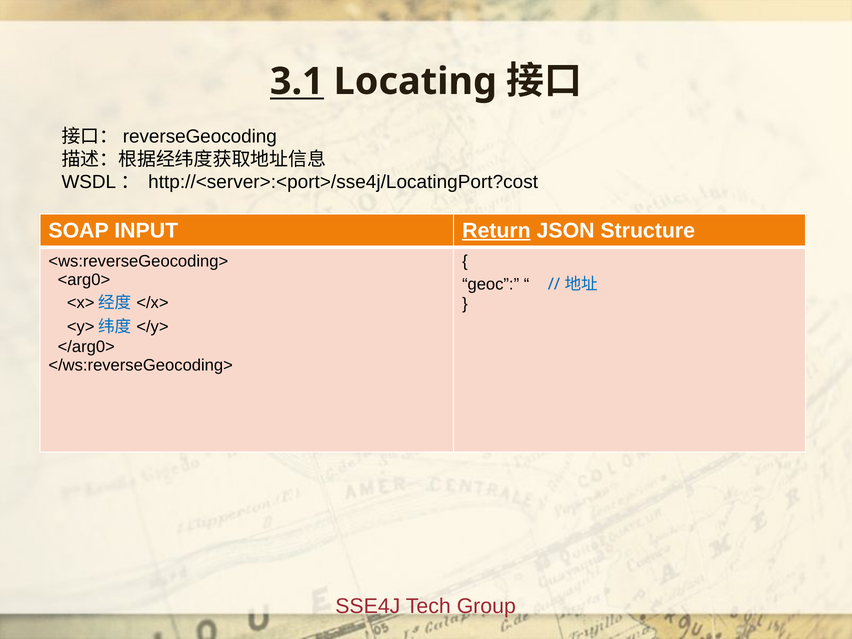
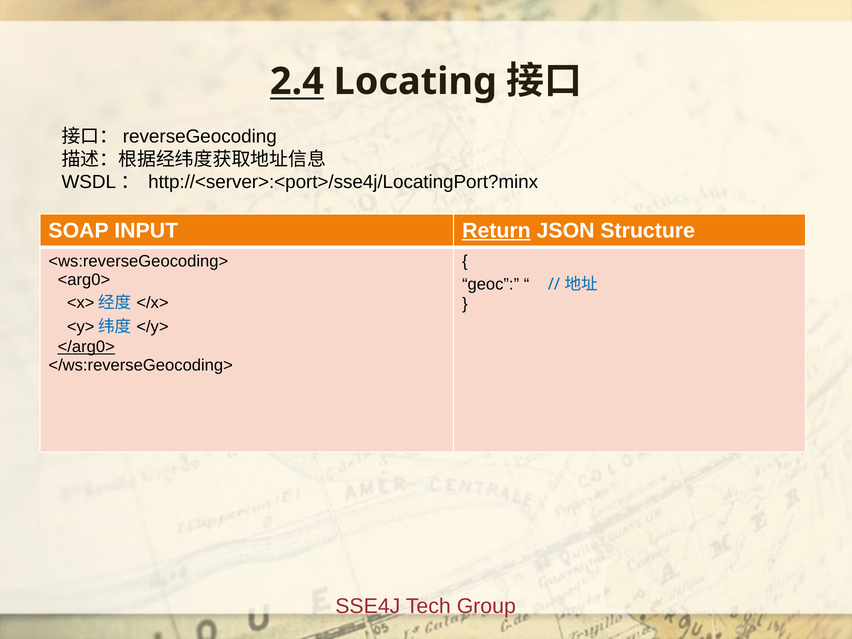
3.1: 3.1 -> 2.4
http://<server>:<port>/sse4j/LocatingPort?cost: http://<server>:<port>/sse4j/LocatingPort?cost -> http://<server>:<port>/sse4j/LocatingPort?minx
</arg0> underline: none -> present
